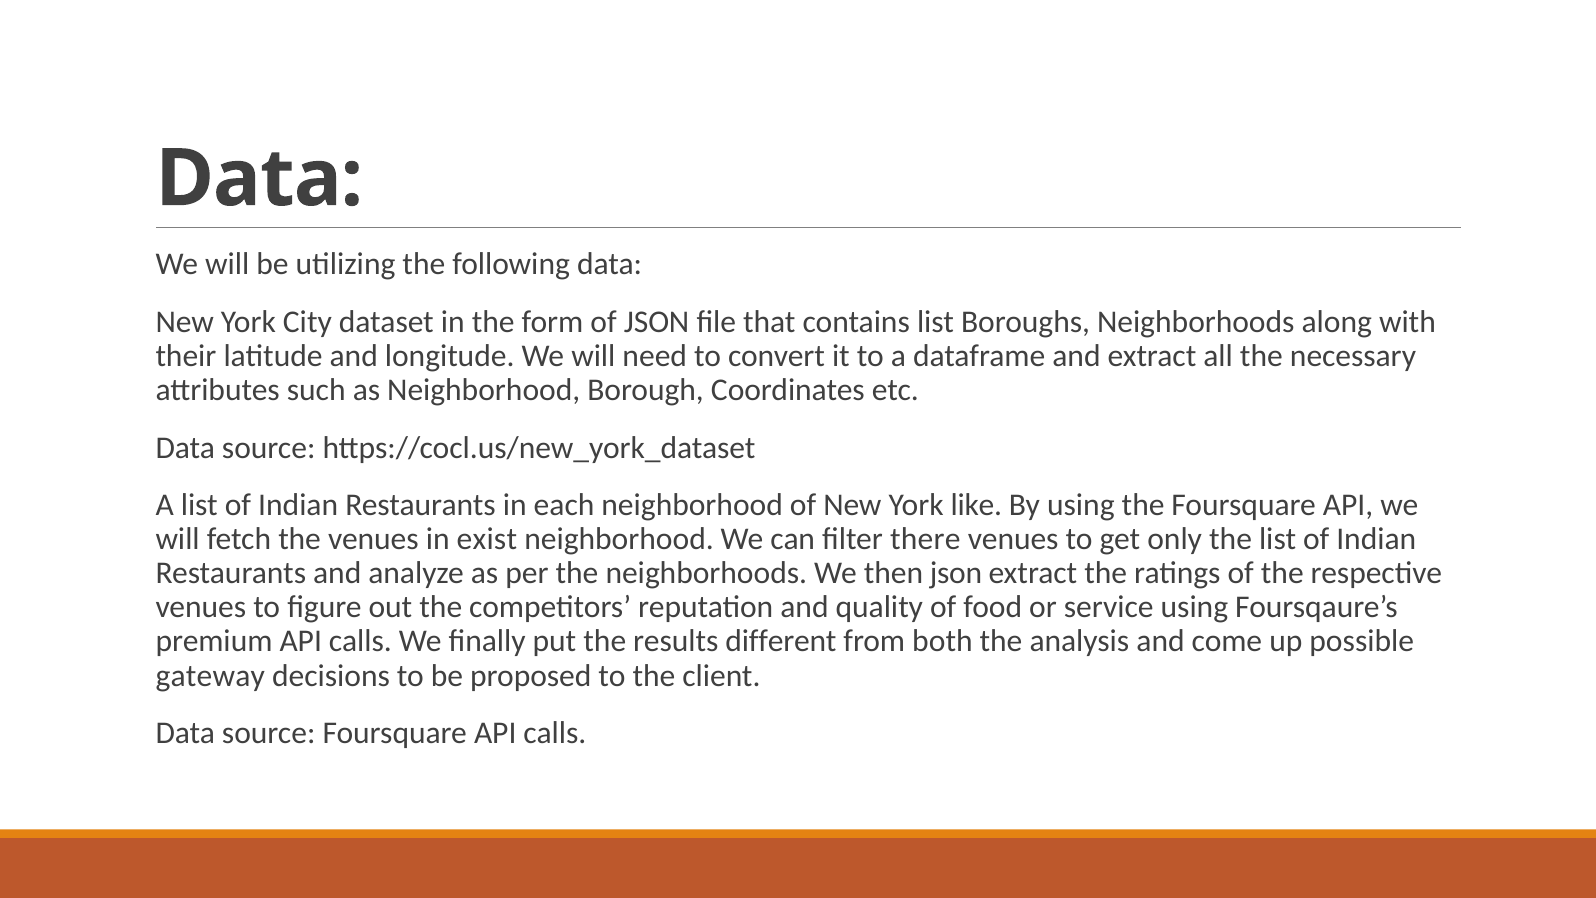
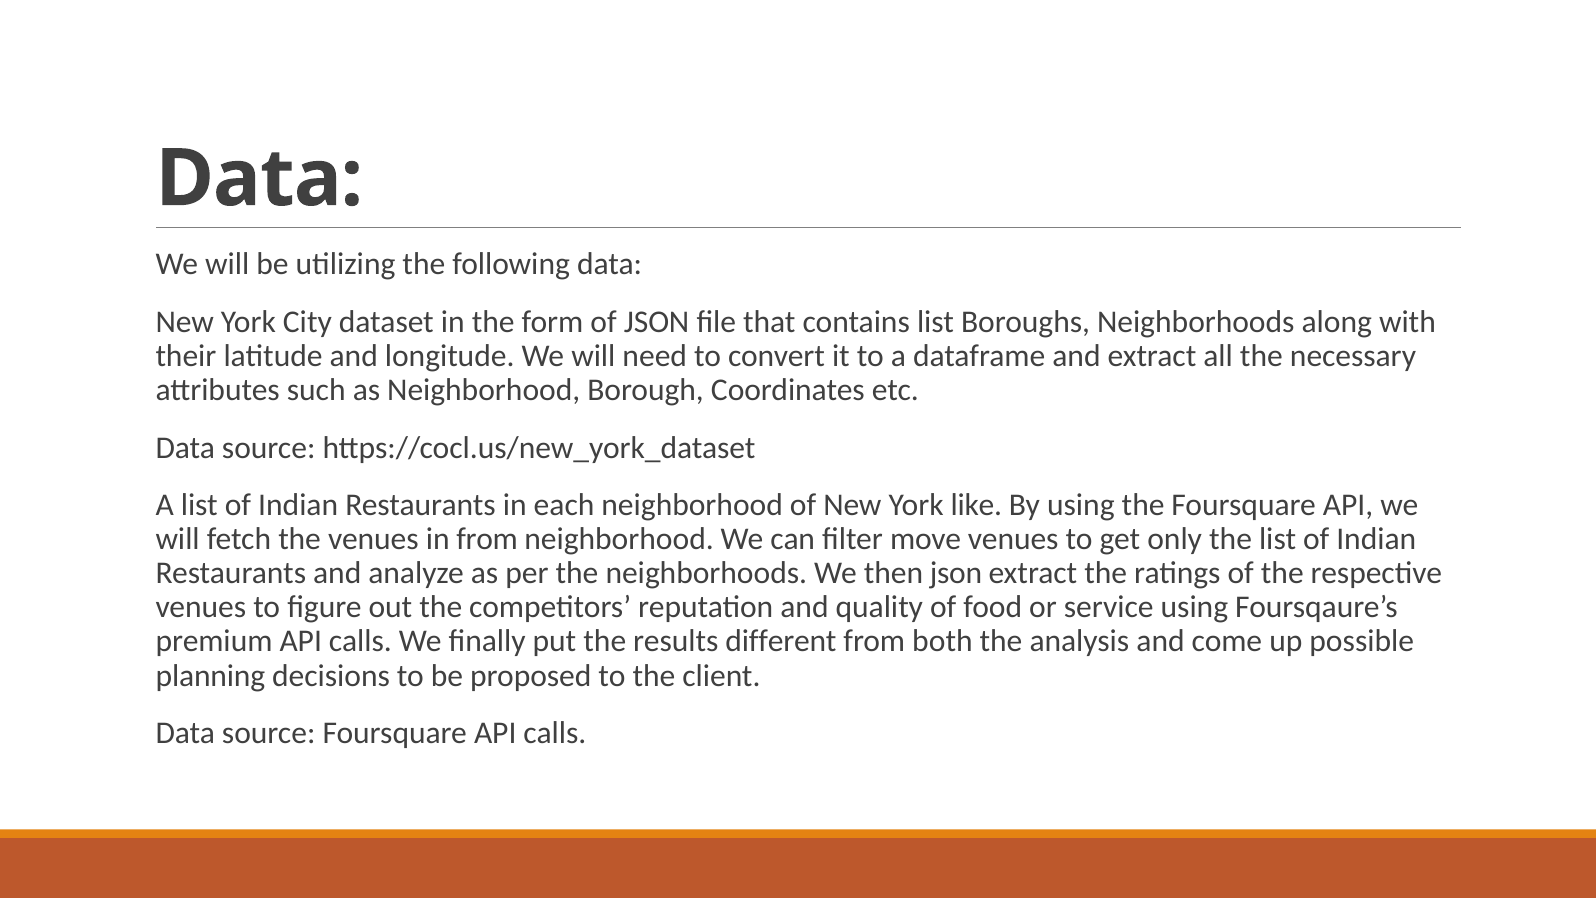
in exist: exist -> from
there: there -> move
gateway: gateway -> planning
